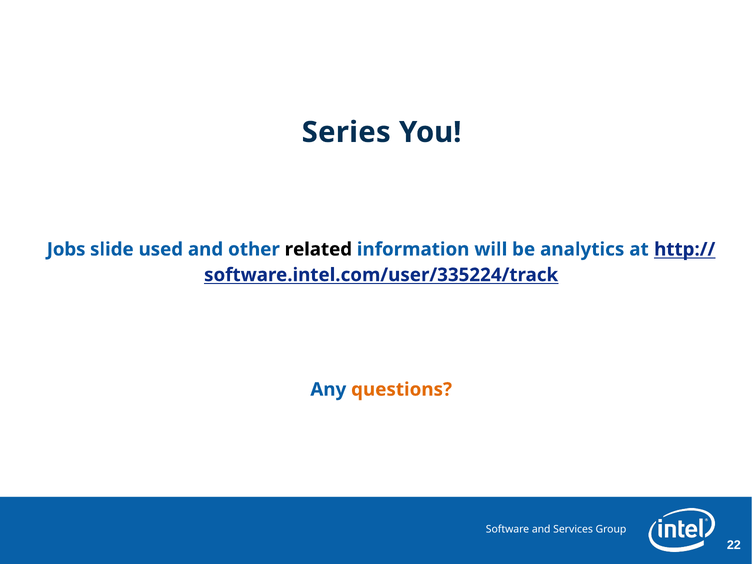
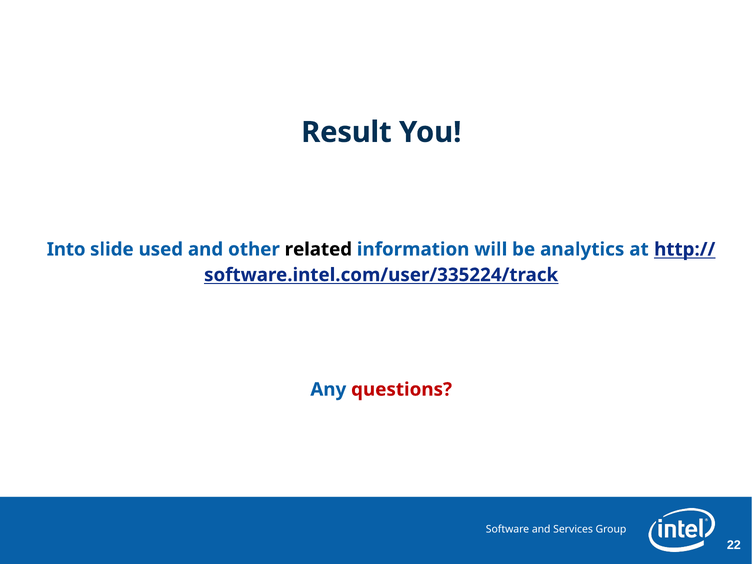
Series: Series -> Result
Jobs: Jobs -> Into
questions colour: orange -> red
